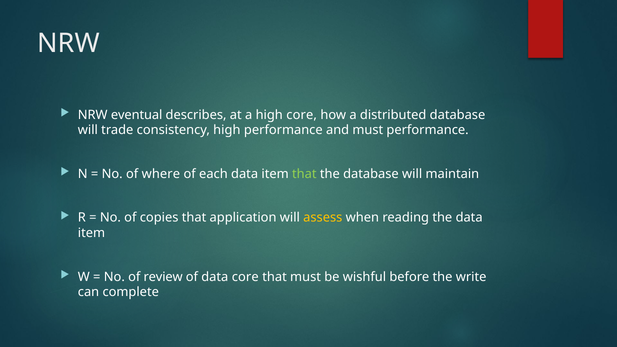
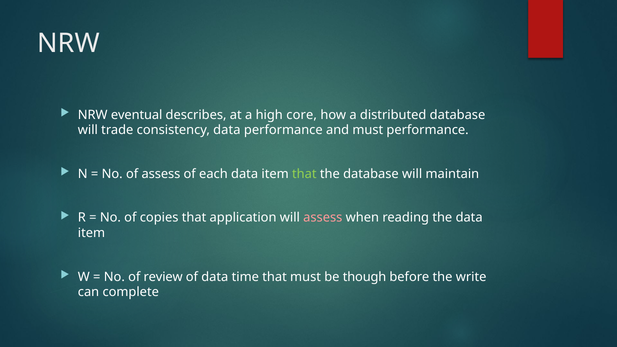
consistency high: high -> data
of where: where -> assess
assess at (323, 218) colour: yellow -> pink
data core: core -> time
wishful: wishful -> though
